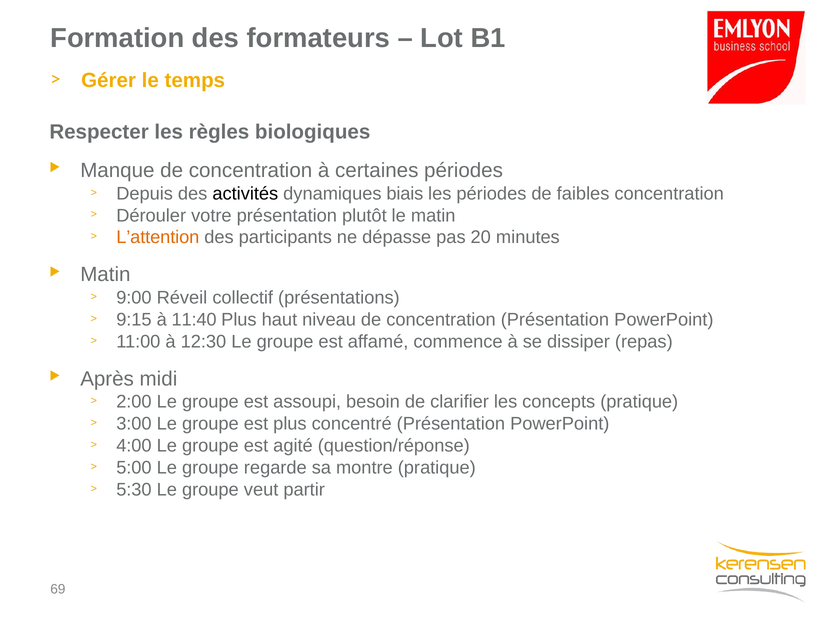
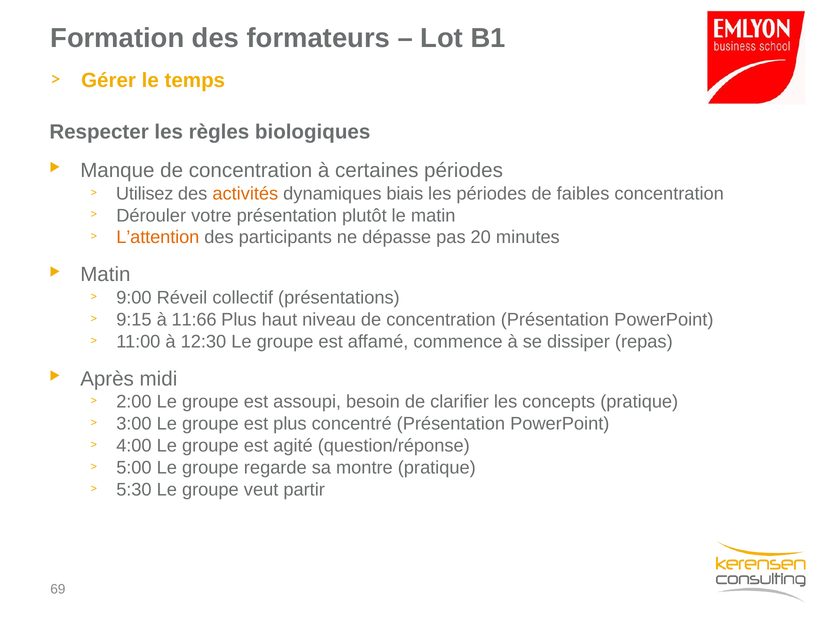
Depuis: Depuis -> Utilisez
activités colour: black -> orange
11:40: 11:40 -> 11:66
